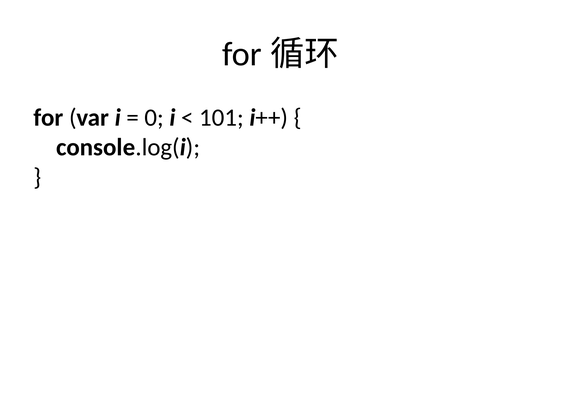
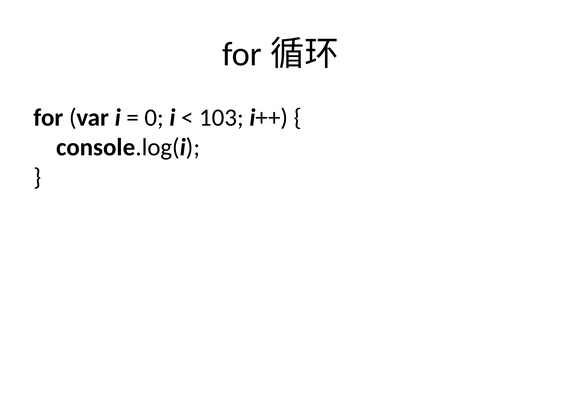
101: 101 -> 103
